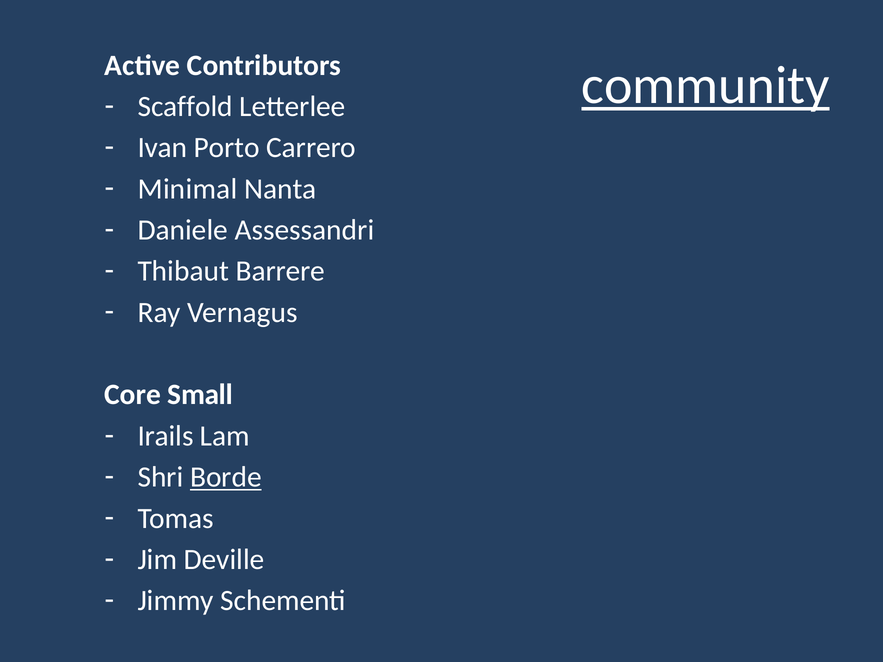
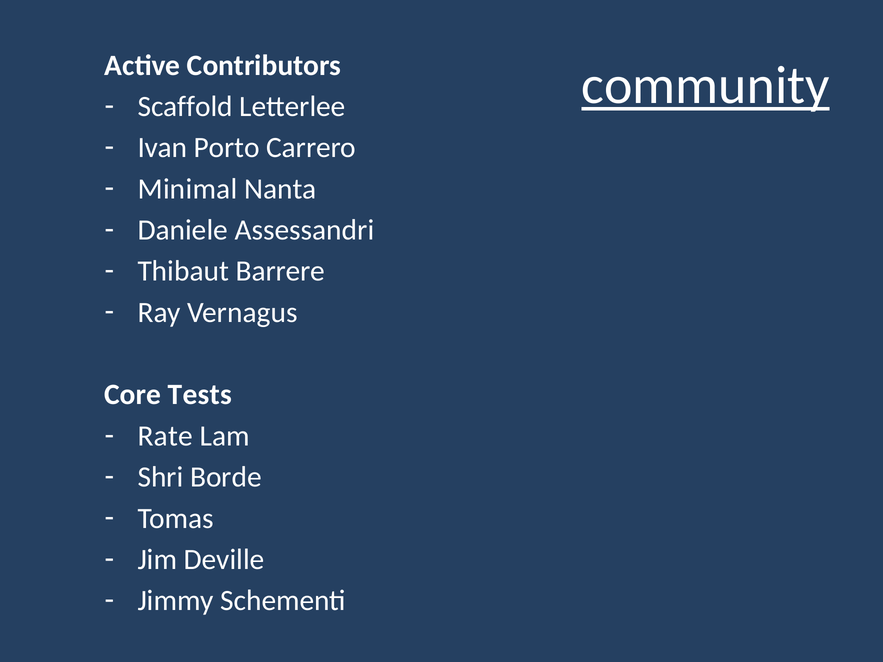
Small: Small -> Tests
Irails: Irails -> Rate
Borde underline: present -> none
